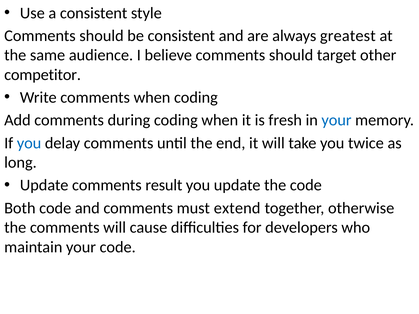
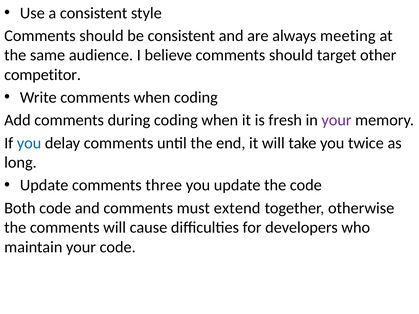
greatest: greatest -> meeting
your at (337, 120) colour: blue -> purple
result: result -> three
